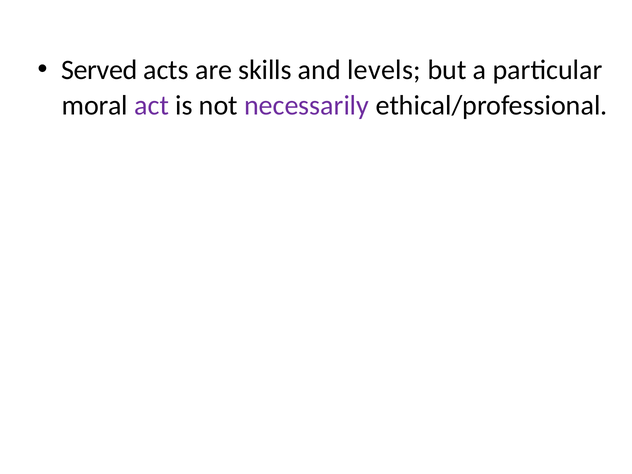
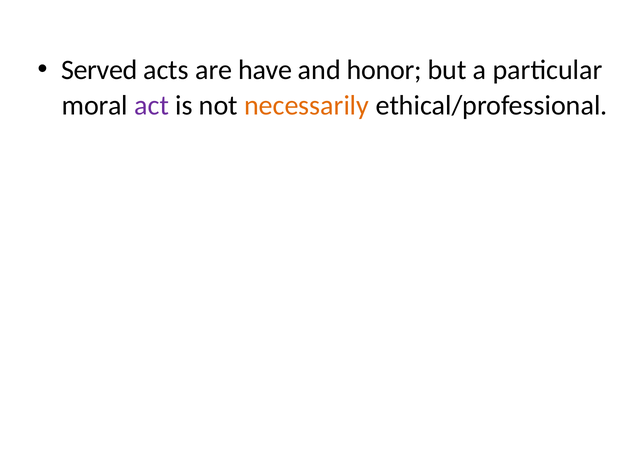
skills: skills -> have
levels: levels -> honor
necessarily colour: purple -> orange
